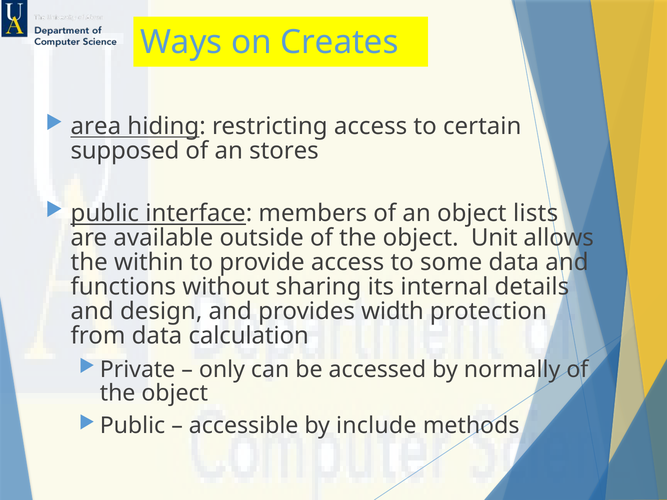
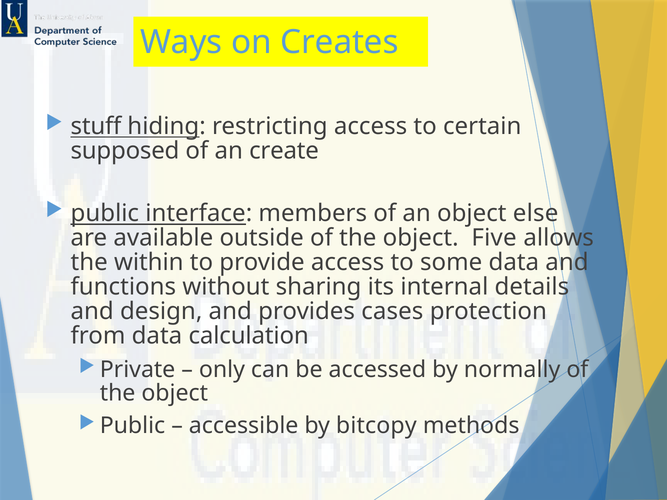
area: area -> stuff
stores: stores -> create
lists: lists -> else
Unit: Unit -> Five
width: width -> cases
include: include -> bitcopy
